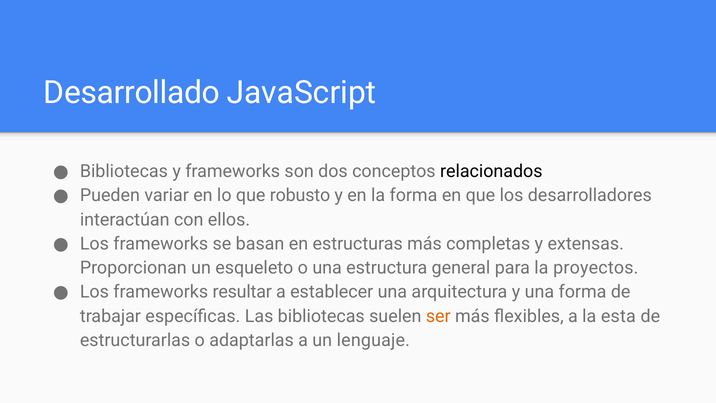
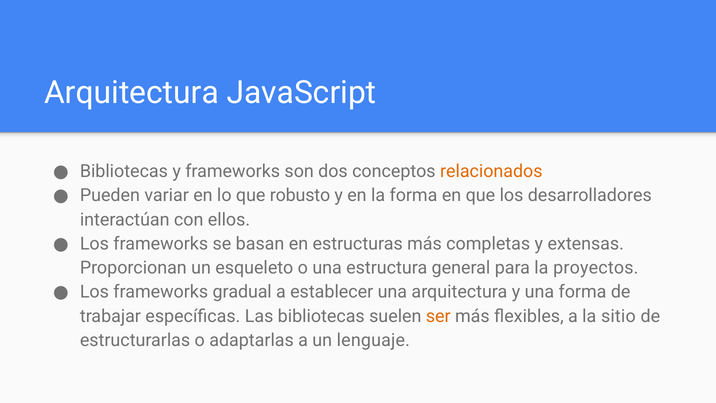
Desarrollado at (132, 93): Desarrollado -> Arquitectura
relacionados colour: black -> orange
resultar: resultar -> gradual
esta: esta -> sitio
